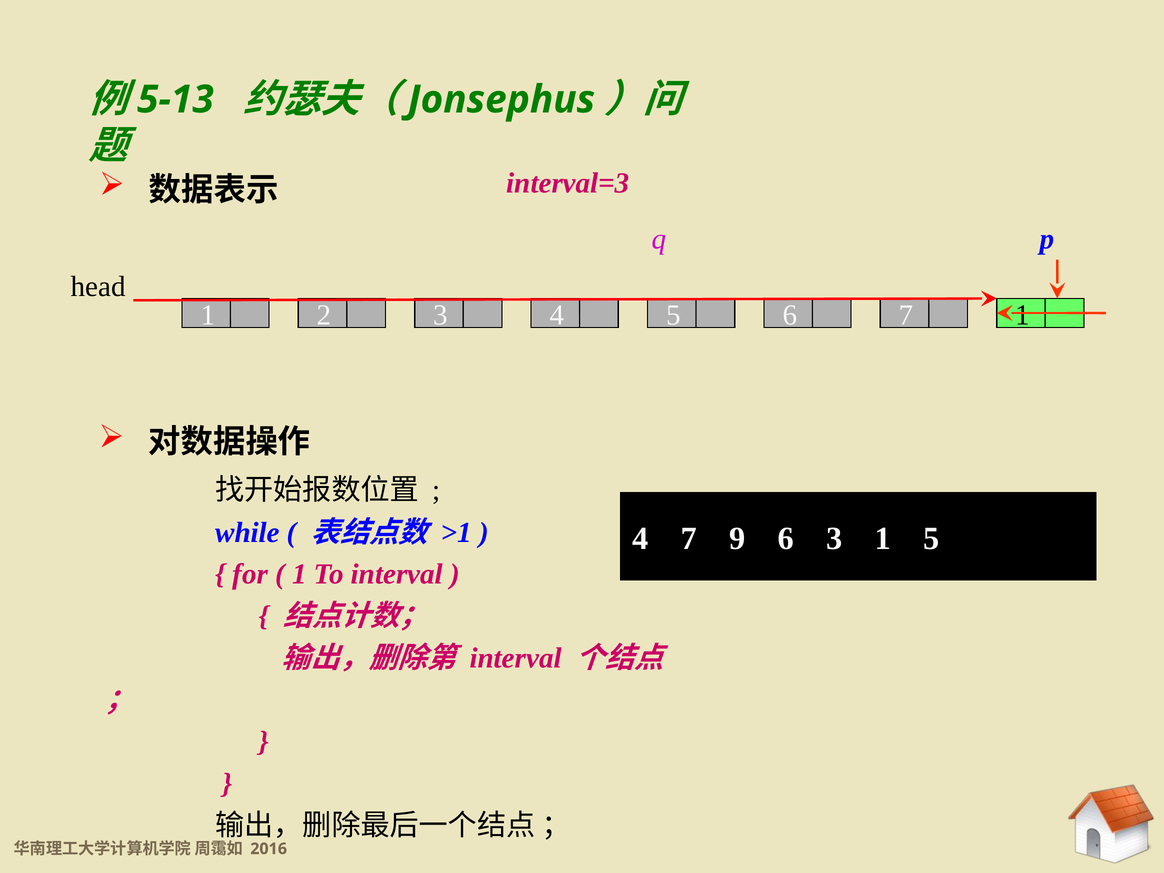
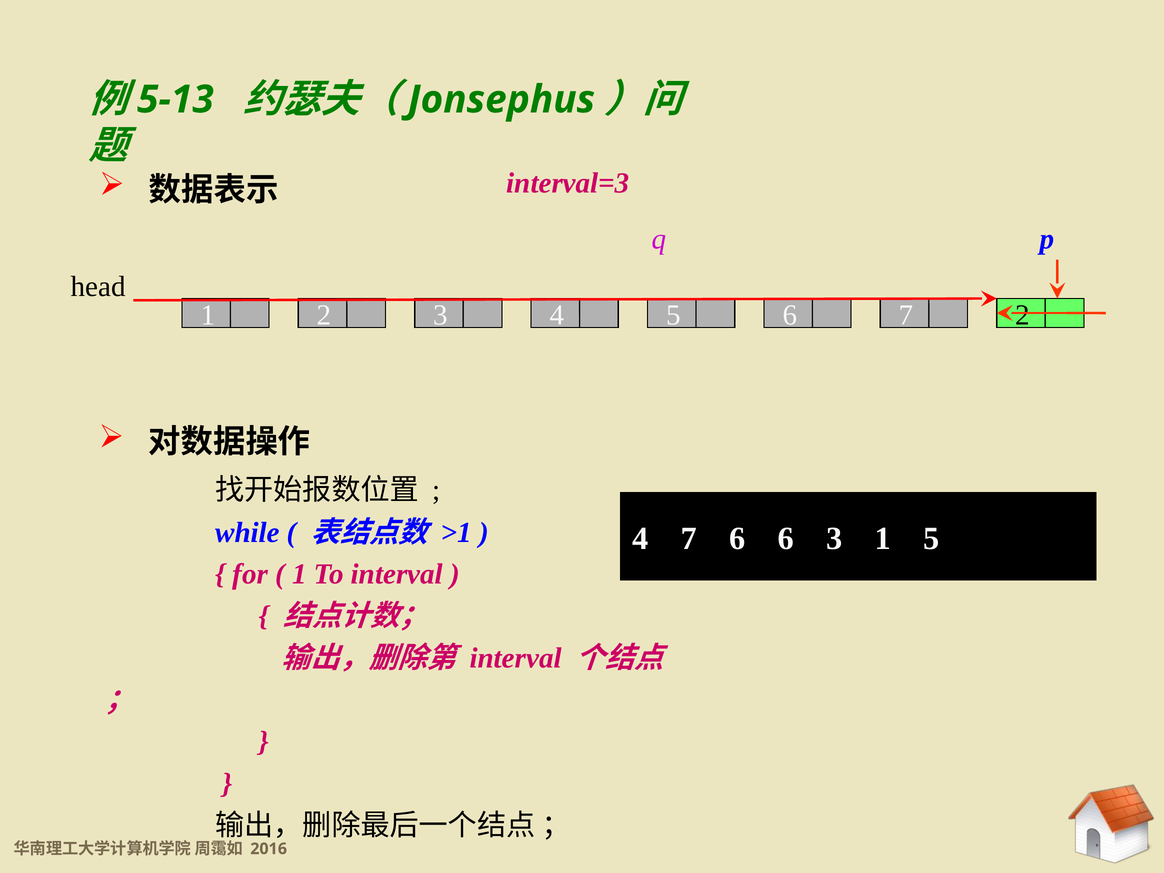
7 1: 1 -> 2
7 9: 9 -> 6
